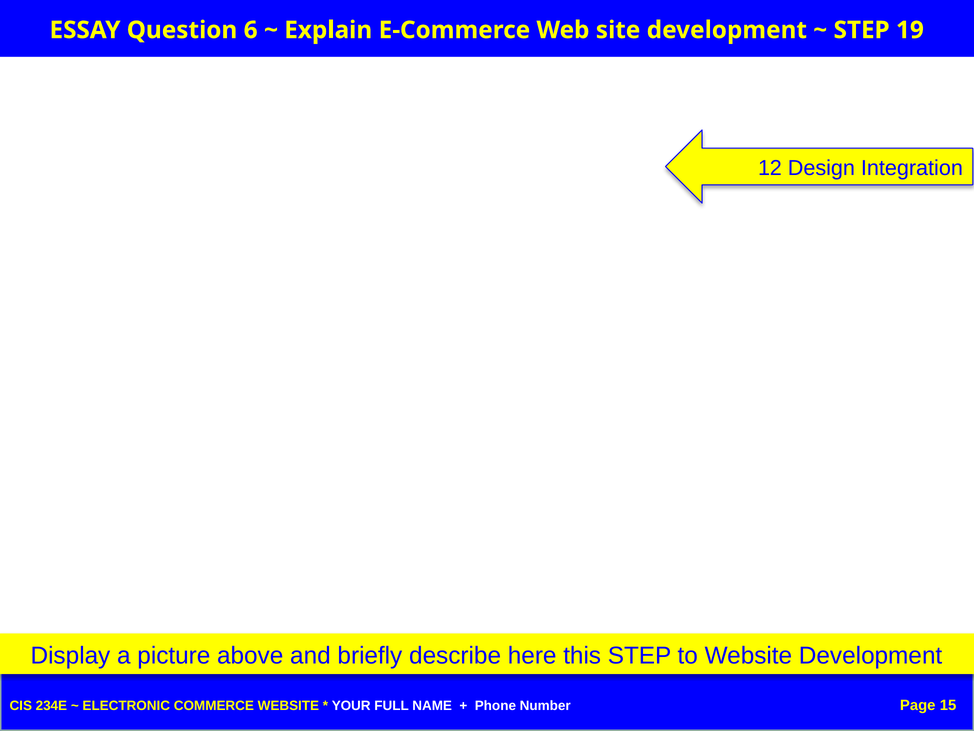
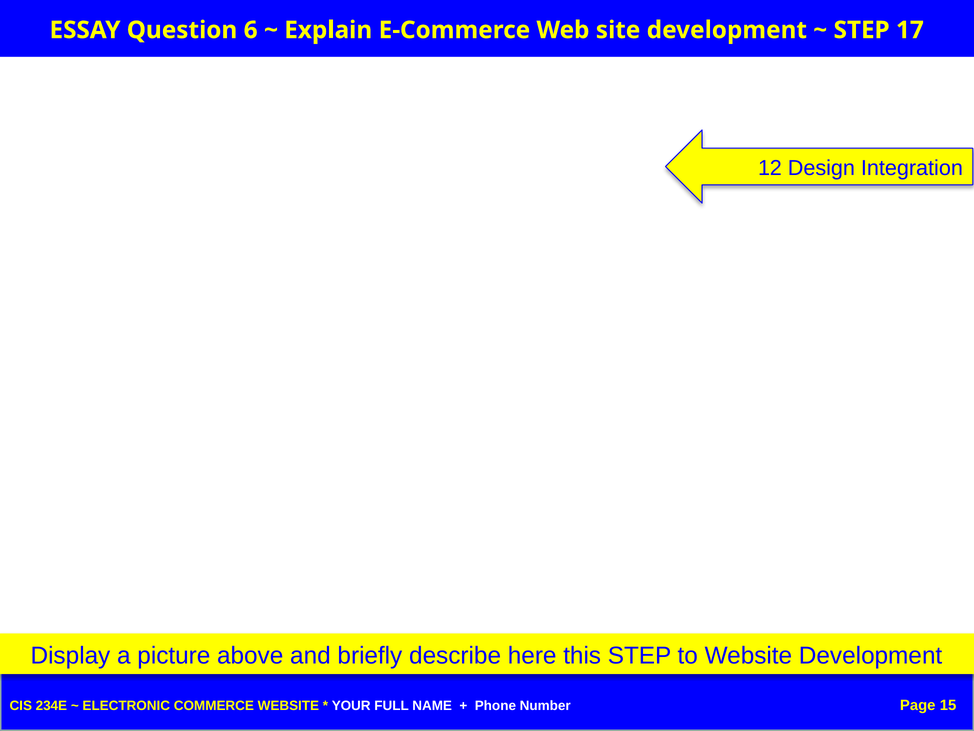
19: 19 -> 17
